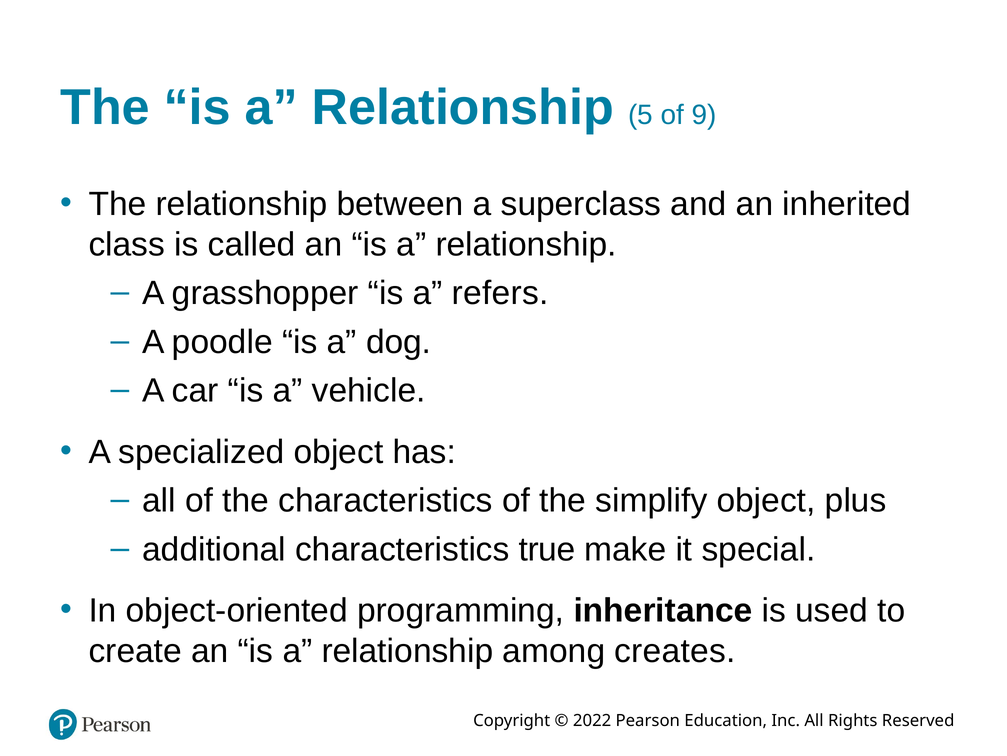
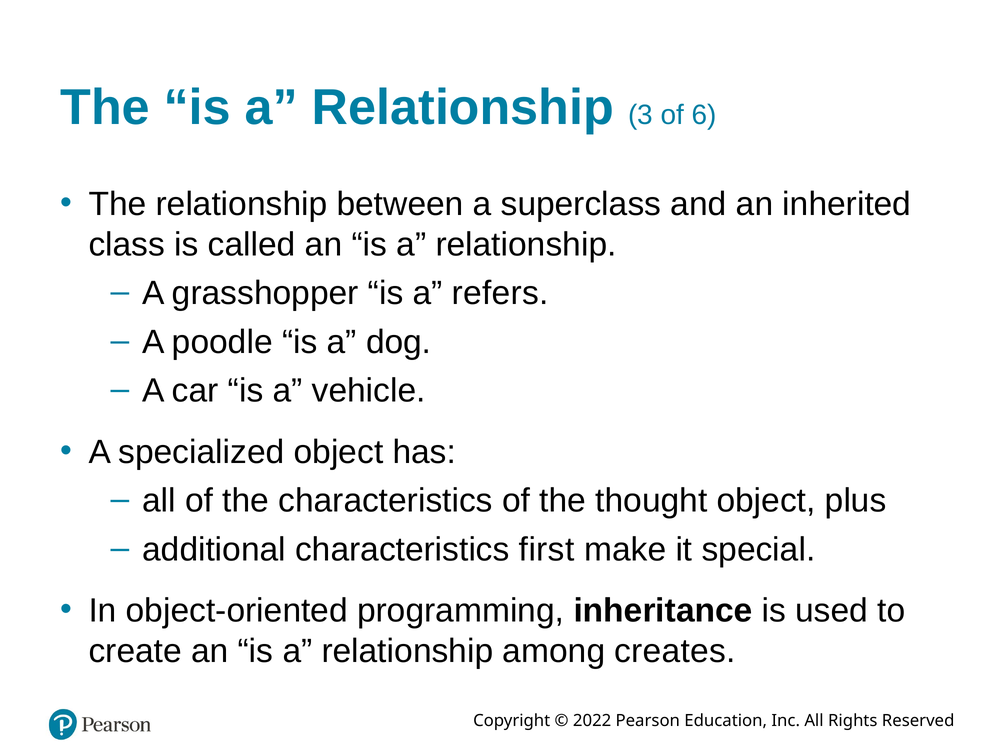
5: 5 -> 3
9: 9 -> 6
simplify: simplify -> thought
true: true -> first
